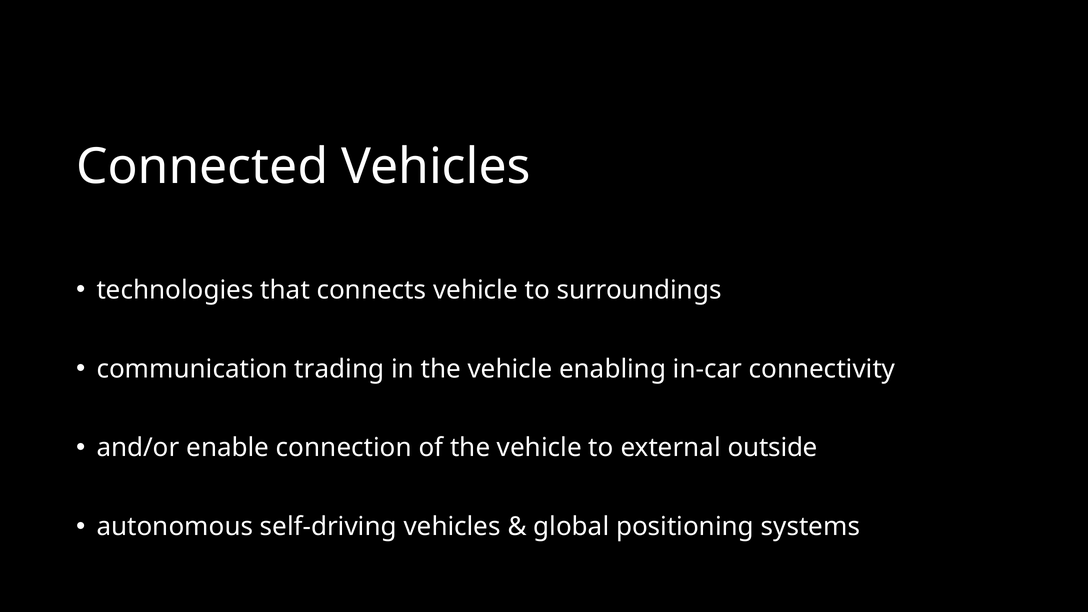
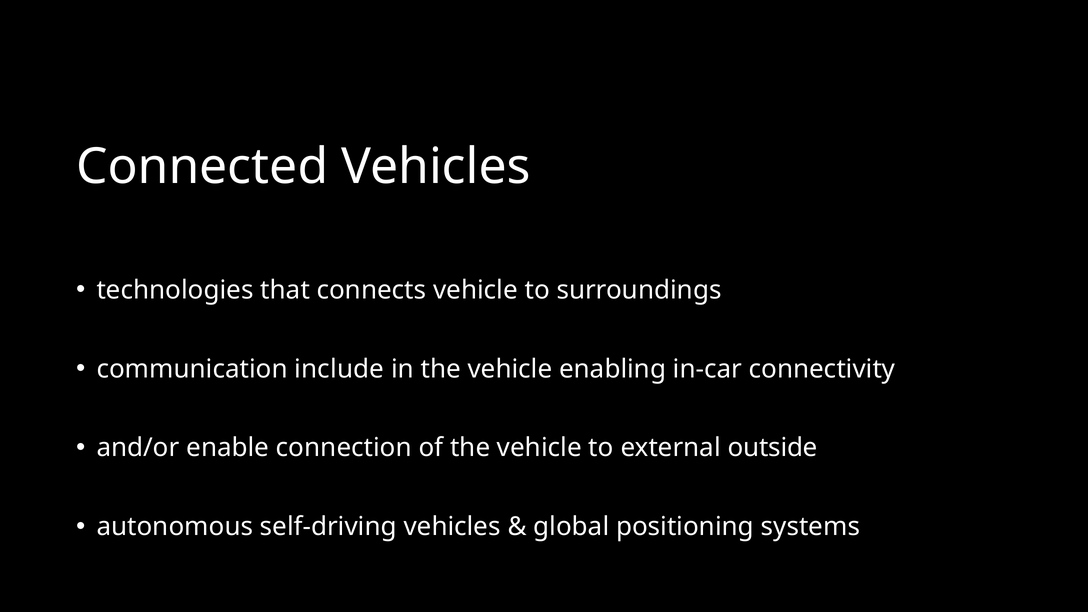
trading: trading -> include
